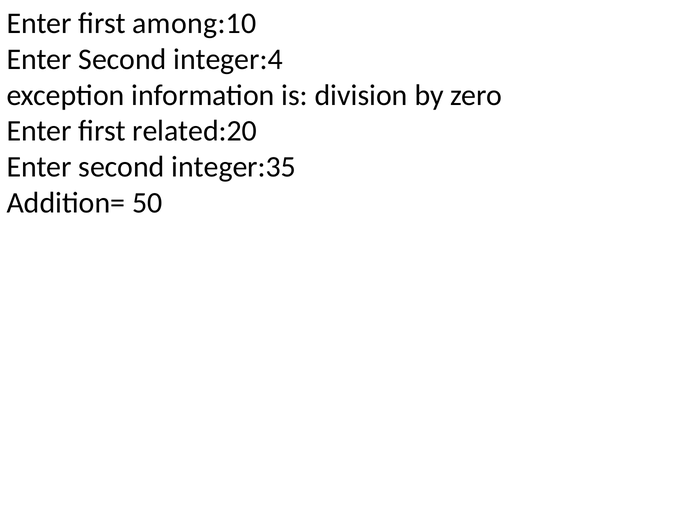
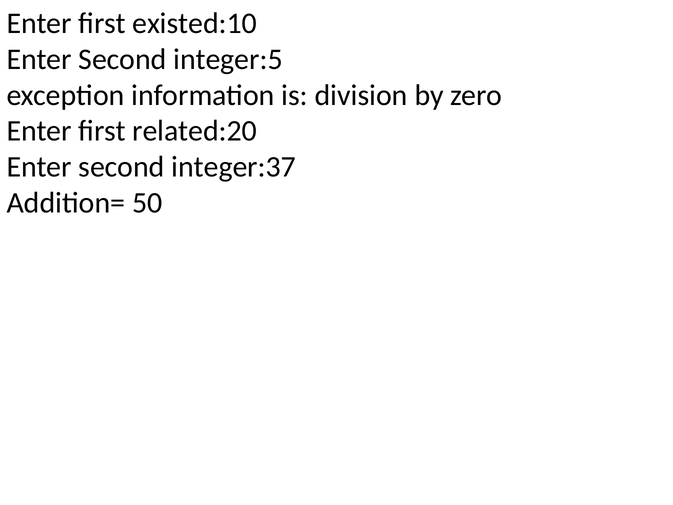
among:10: among:10 -> existed:10
integer:4: integer:4 -> integer:5
integer:35: integer:35 -> integer:37
